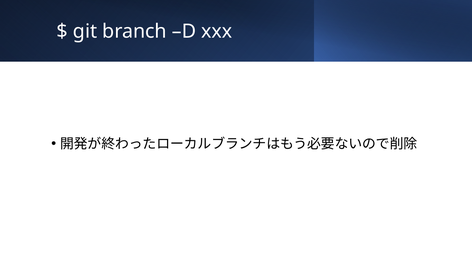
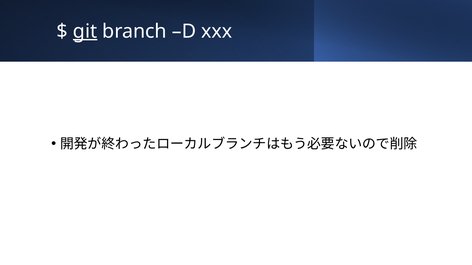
git underline: none -> present
